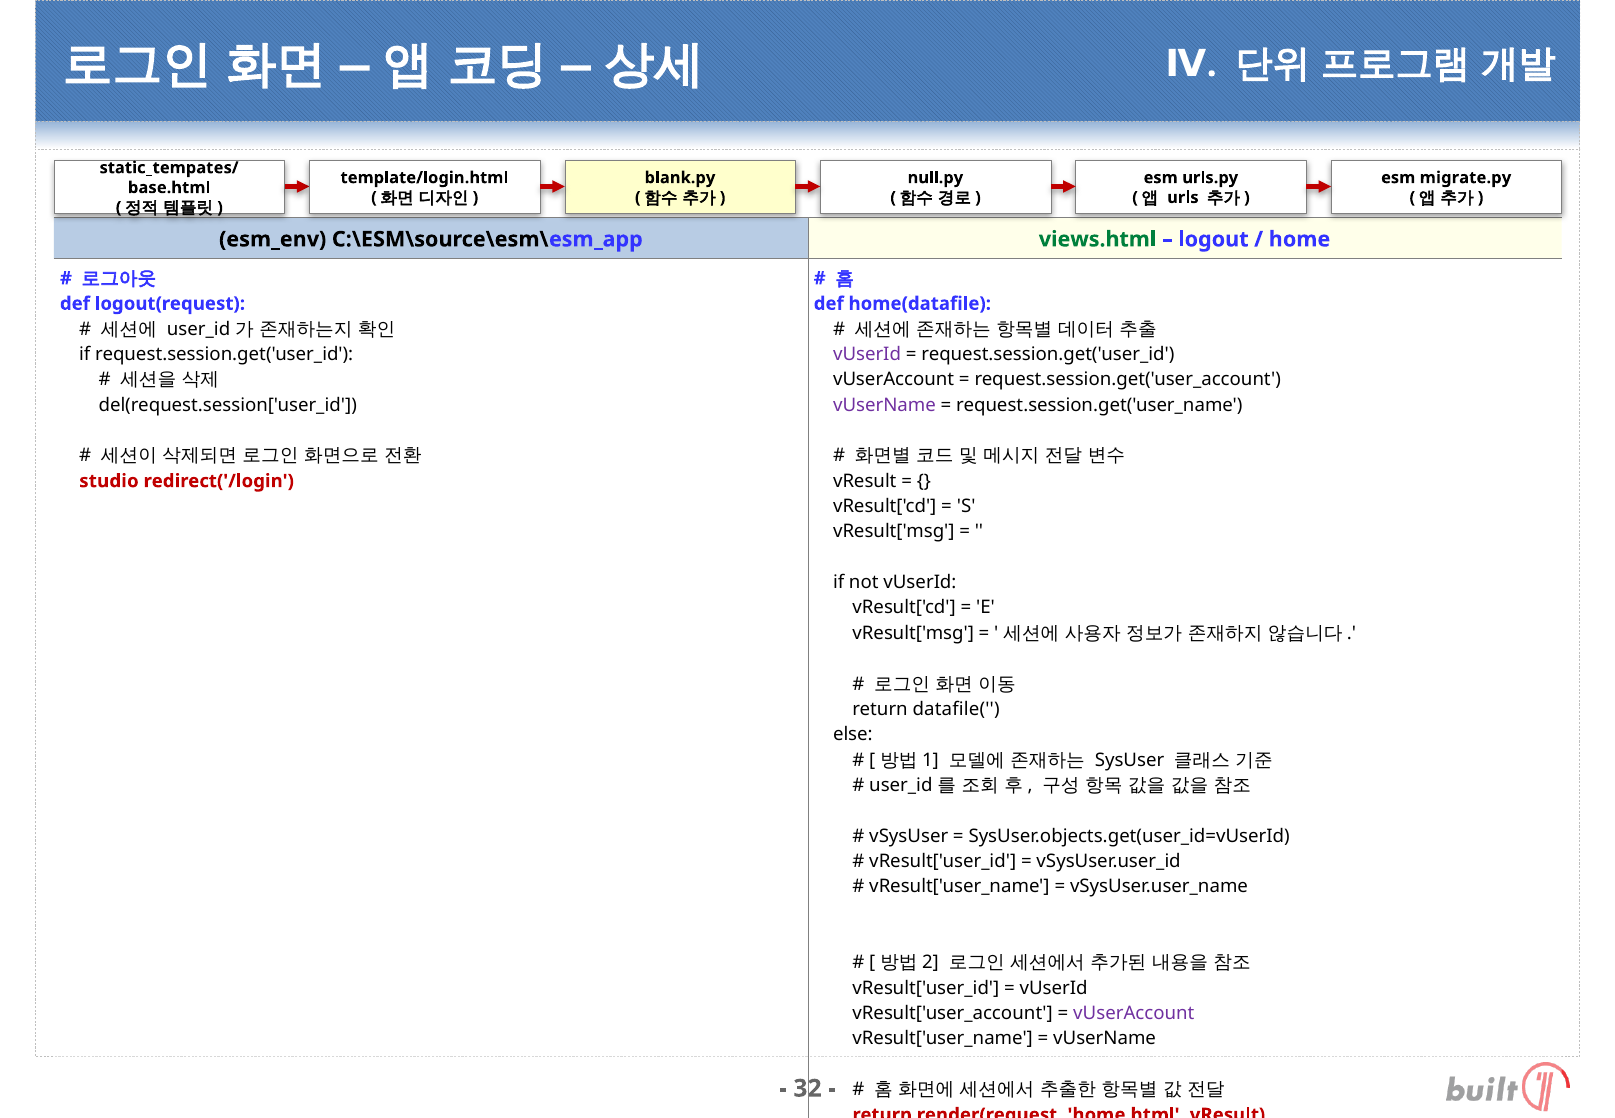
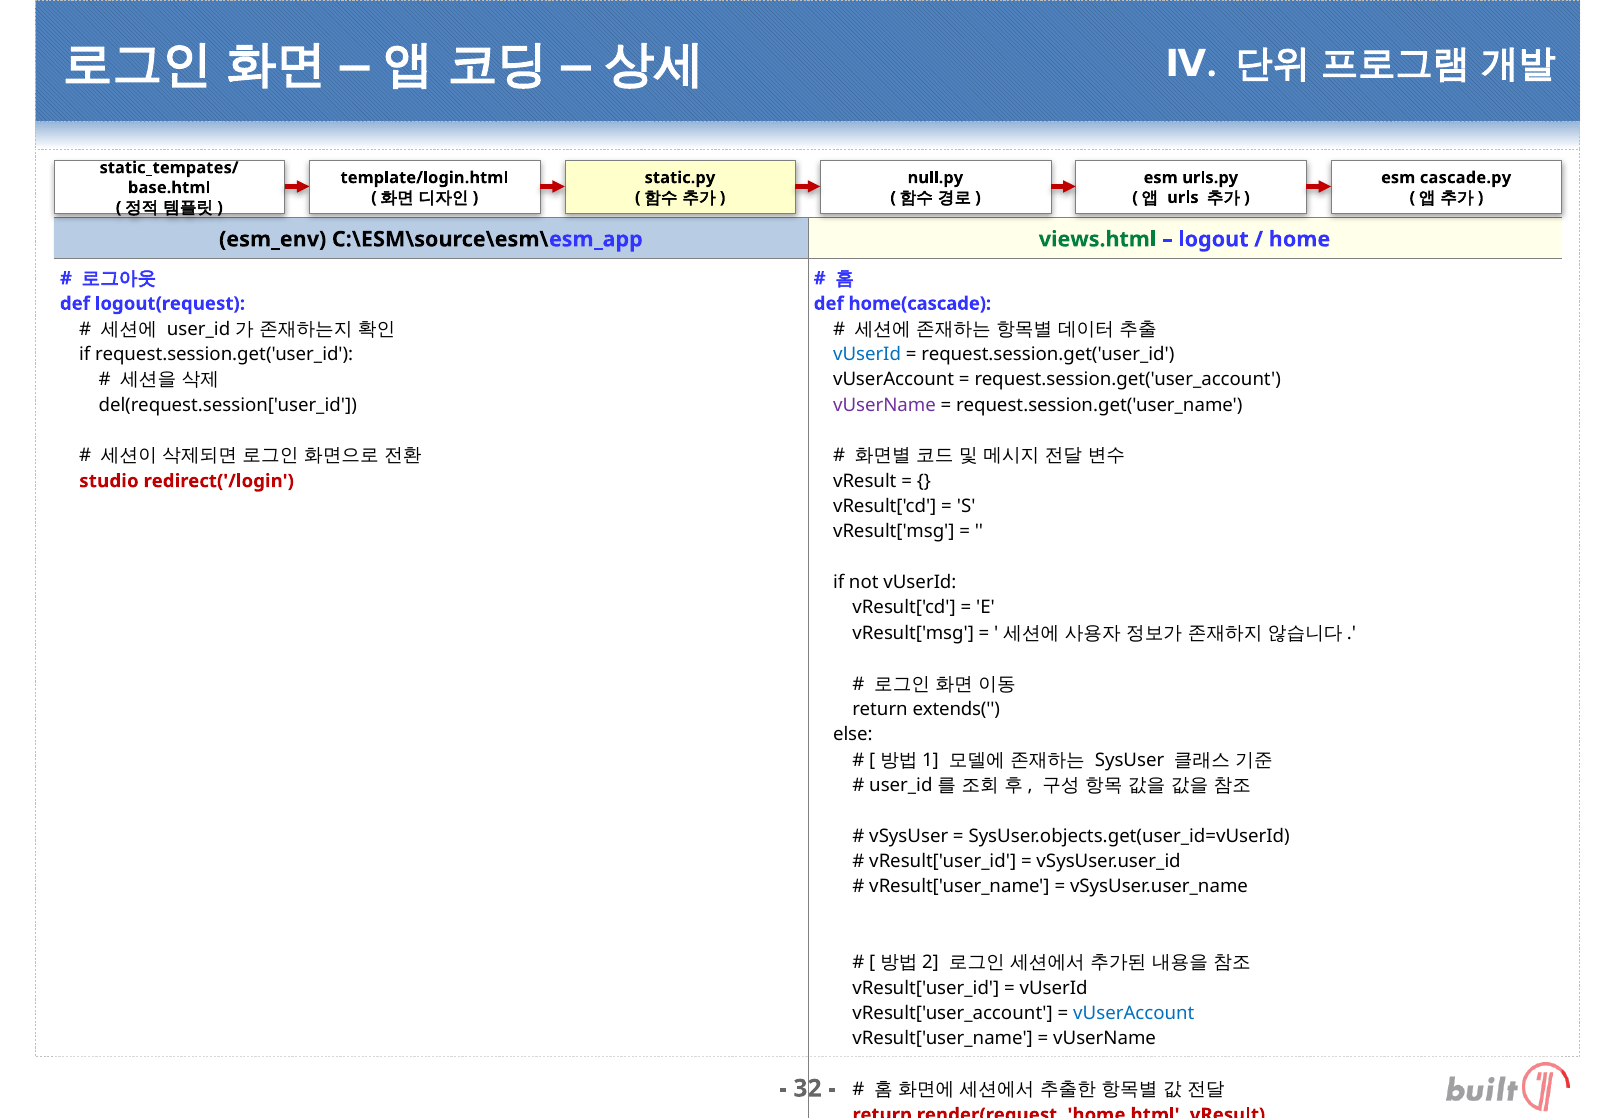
blank.py: blank.py -> static.py
migrate.py: migrate.py -> cascade.py
home(datafile: home(datafile -> home(cascade
vUserId at (867, 354) colour: purple -> blue
datafile(: datafile( -> extends(
vUserAccount at (1134, 1014) colour: purple -> blue
